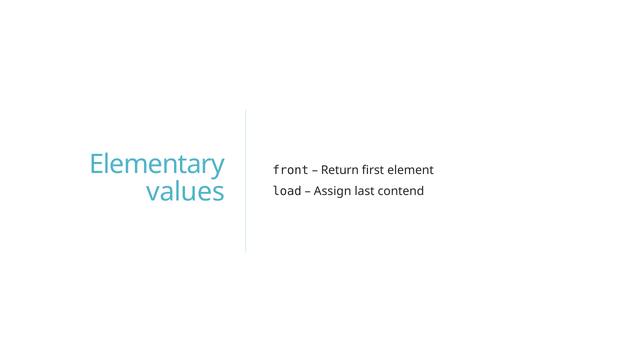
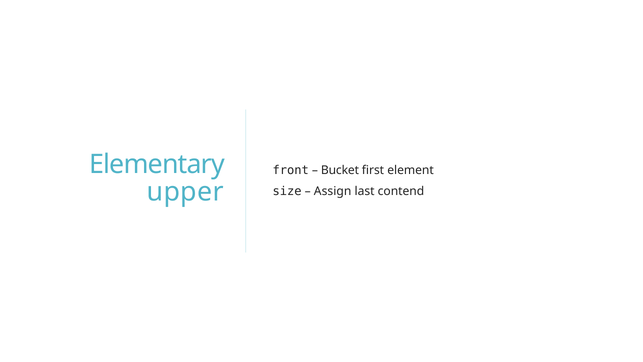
Return: Return -> Bucket
values: values -> upper
load: load -> size
